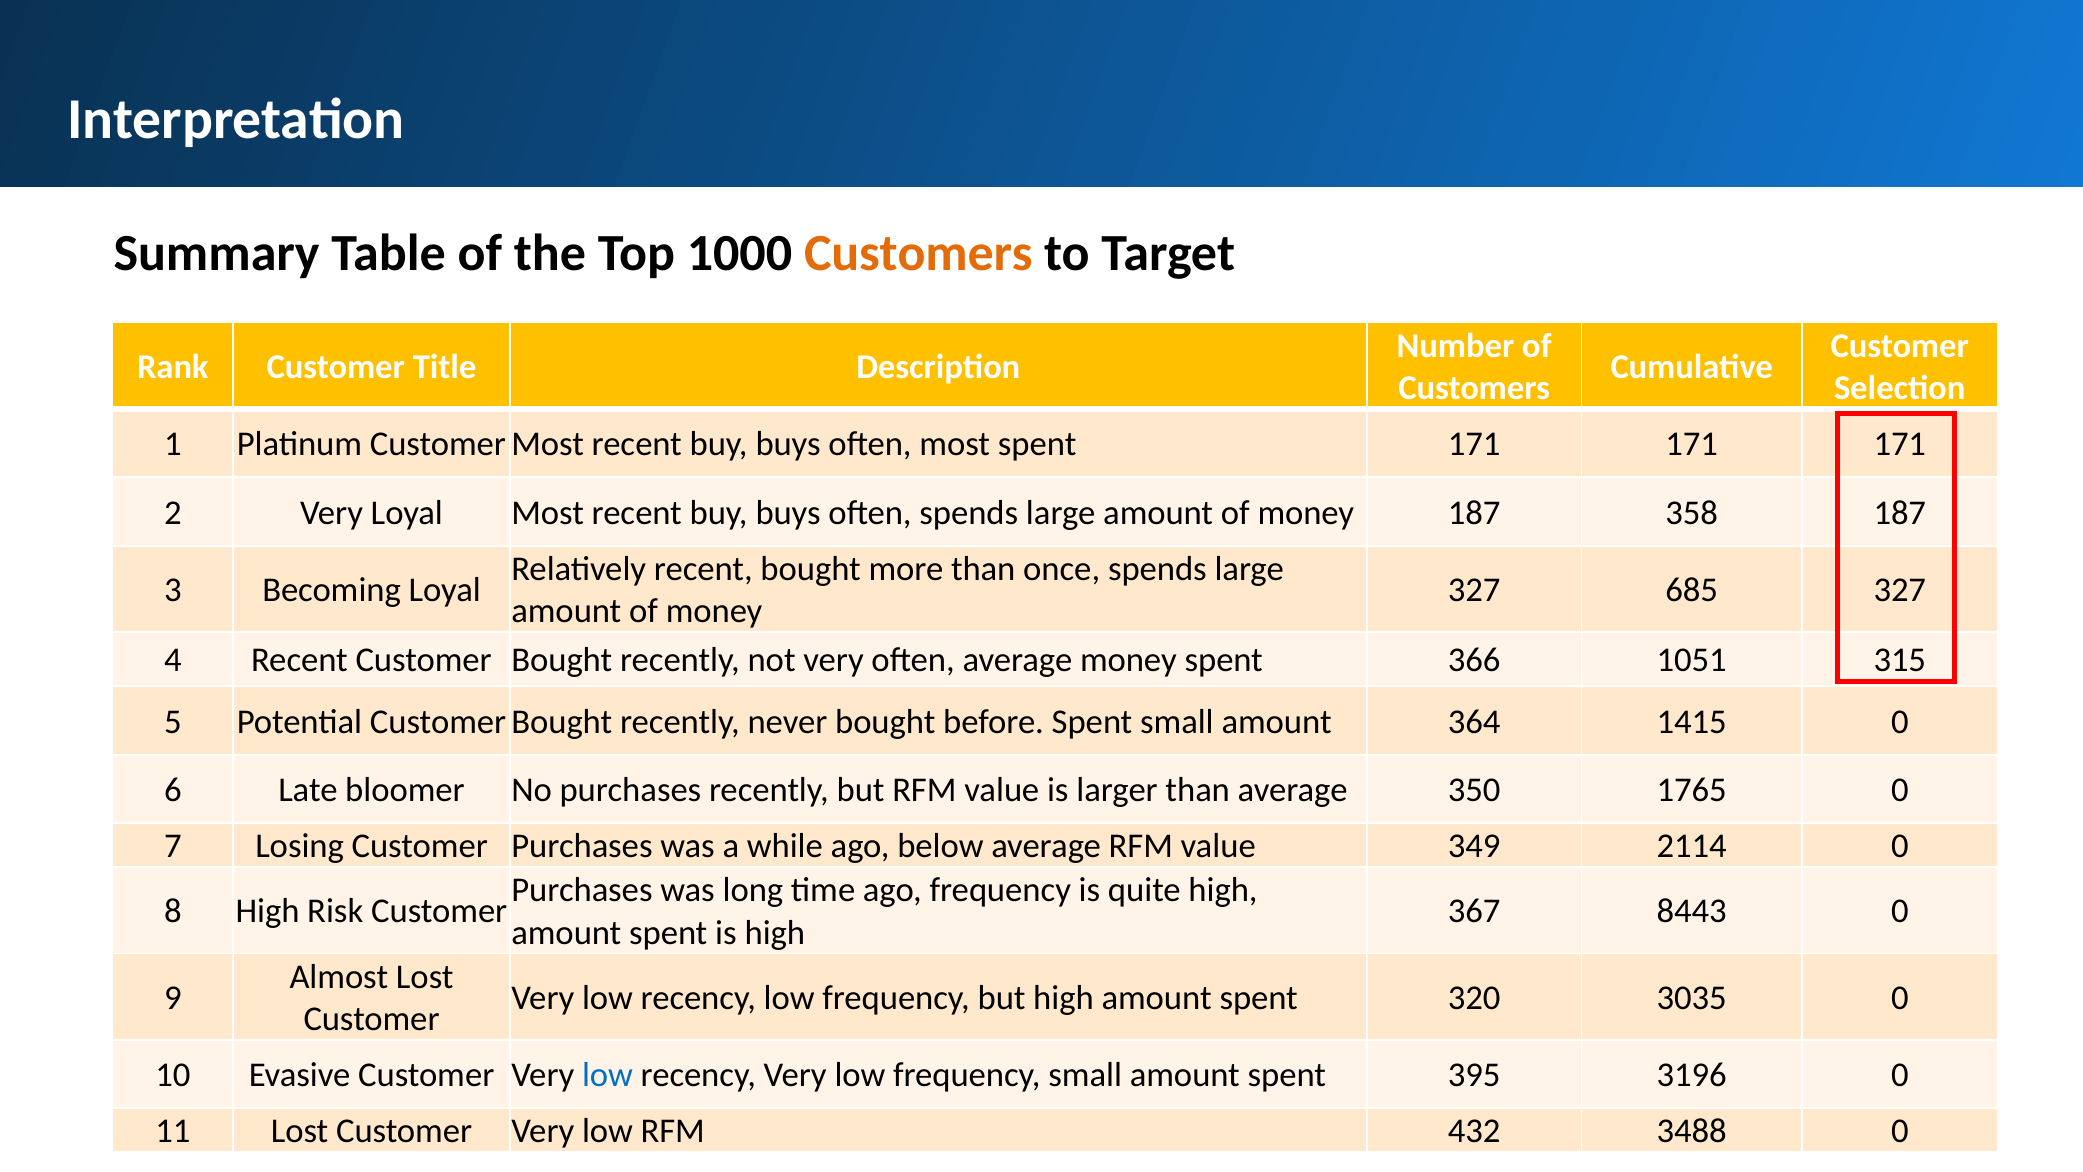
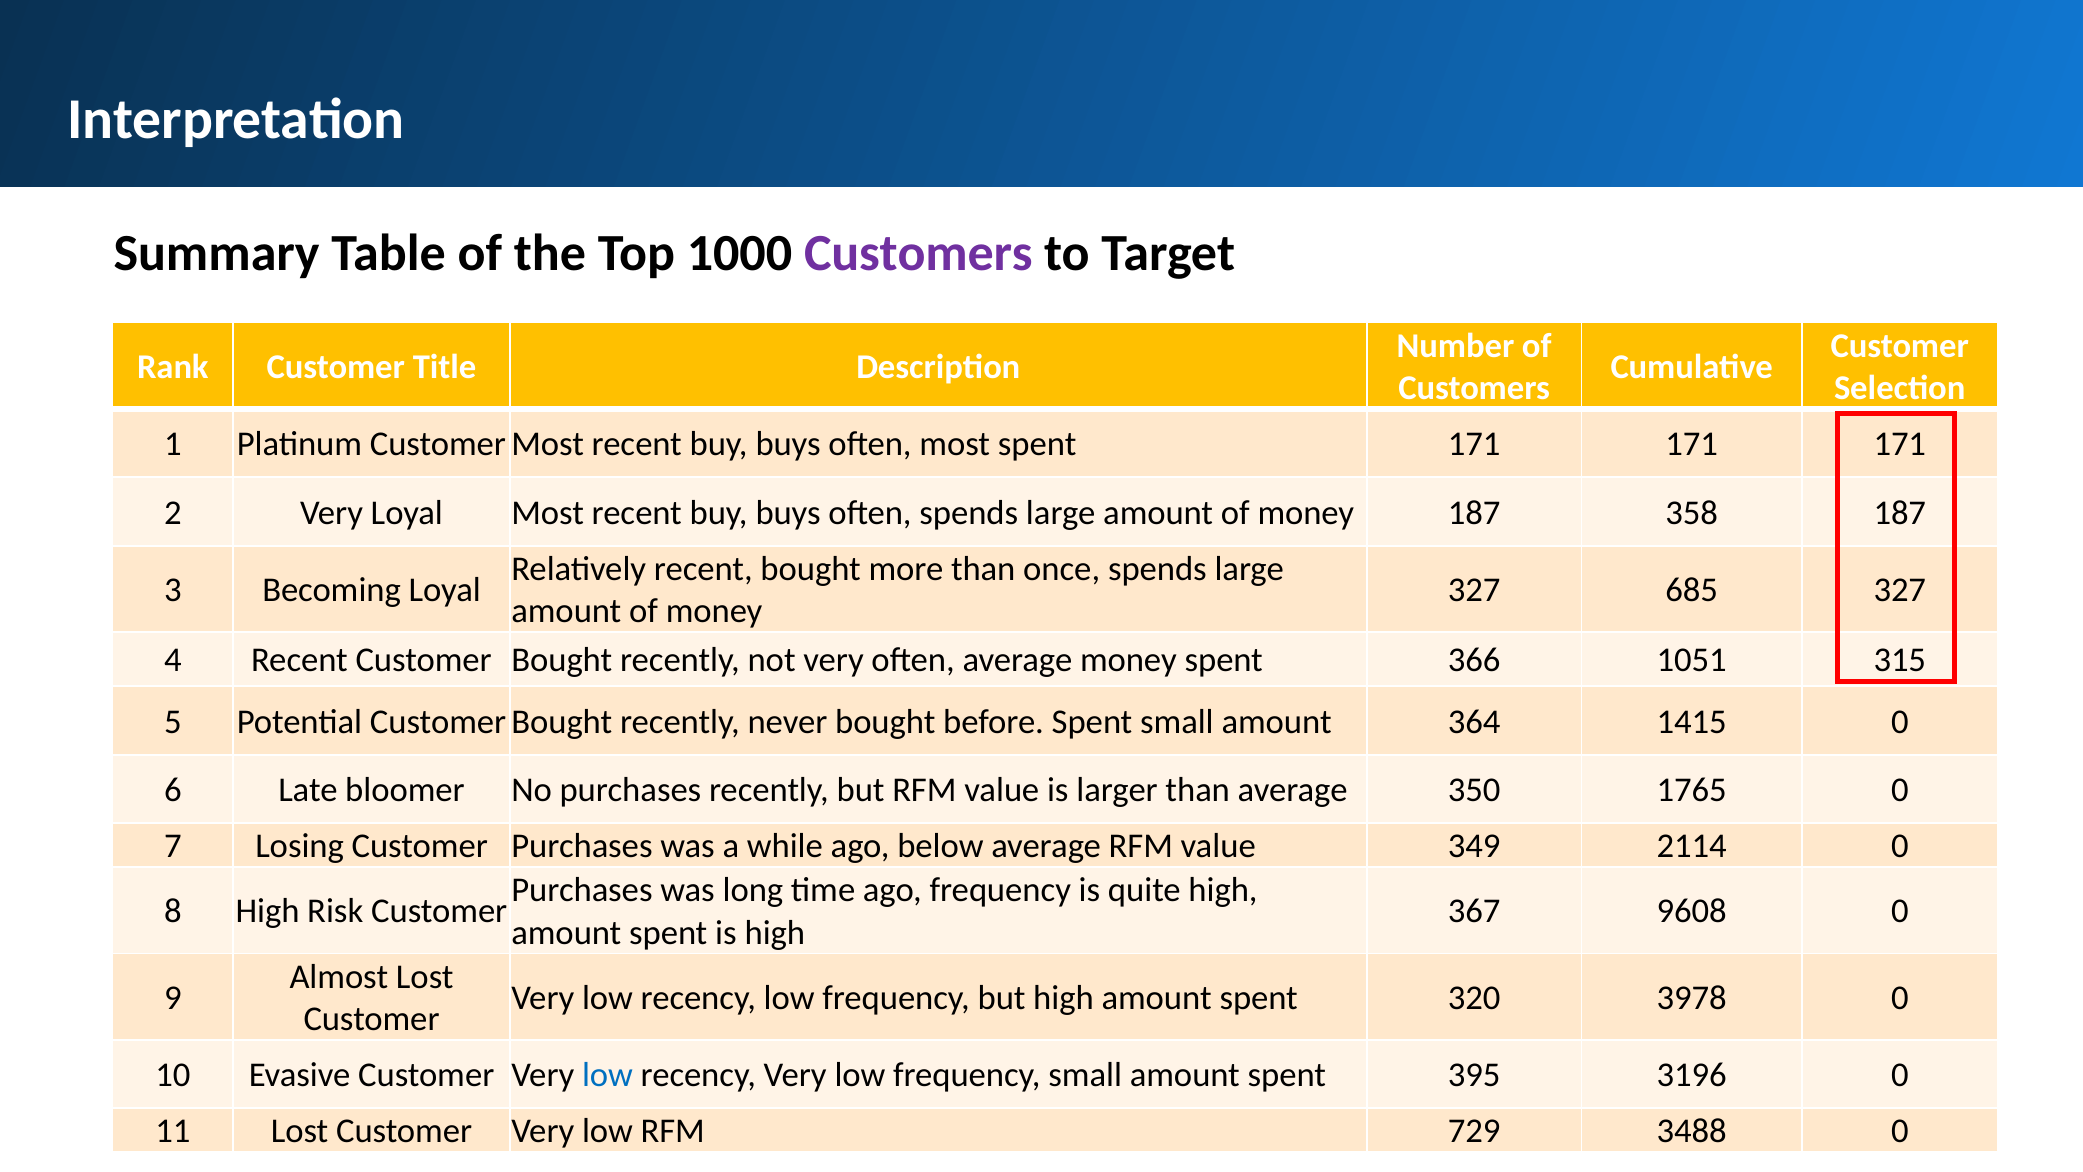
Customers at (918, 253) colour: orange -> purple
8443: 8443 -> 9608
3035: 3035 -> 3978
432: 432 -> 729
